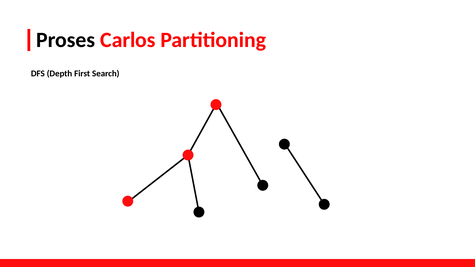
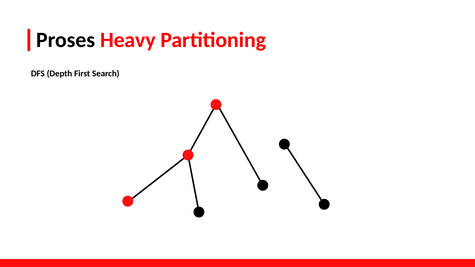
Carlos: Carlos -> Heavy
